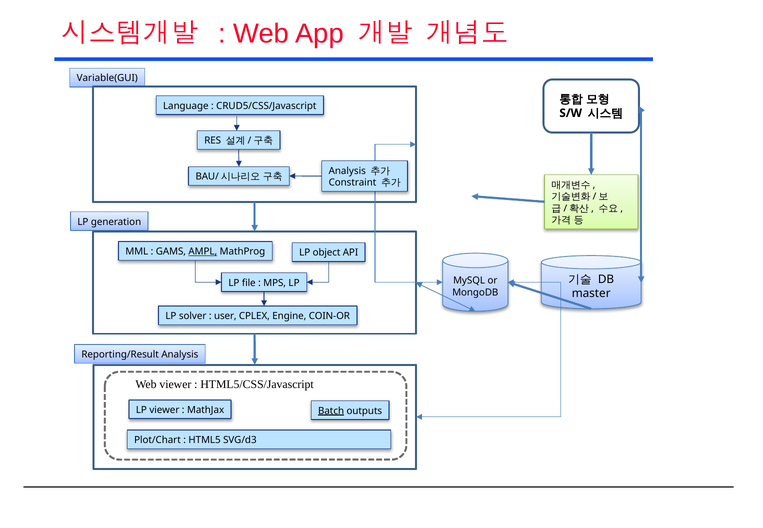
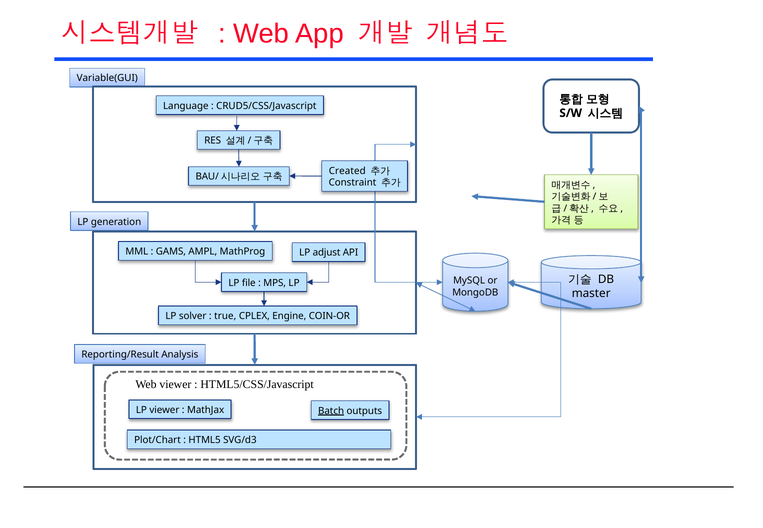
Analysis at (347, 171): Analysis -> Created
AMPL underline: present -> none
object: object -> adjust
user: user -> true
